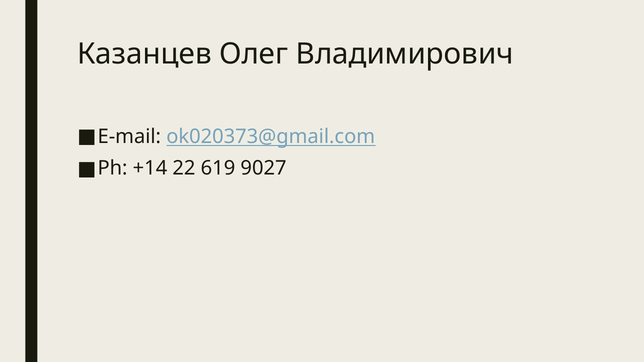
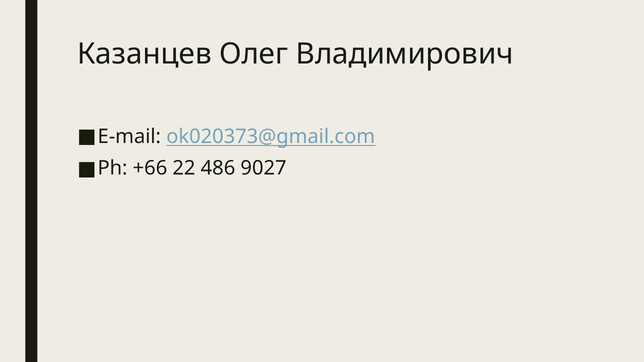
+14: +14 -> +66
619: 619 -> 486
